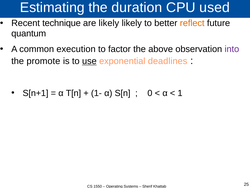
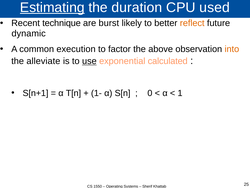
Estimating underline: none -> present
are likely: likely -> burst
quantum: quantum -> dynamic
into colour: purple -> orange
promote: promote -> alleviate
deadlines: deadlines -> calculated
